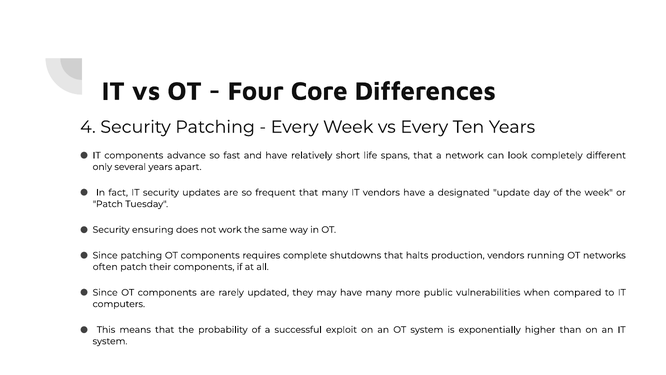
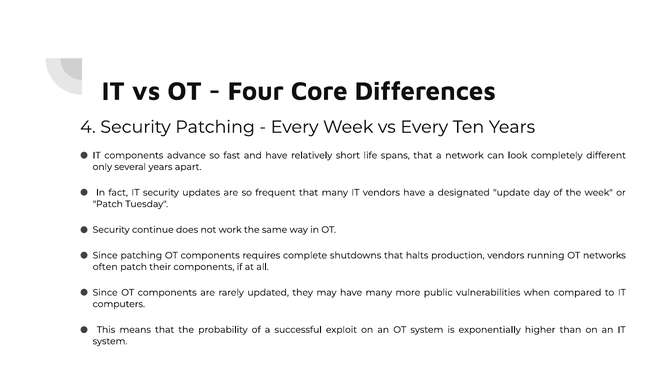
ensuring: ensuring -> continue
